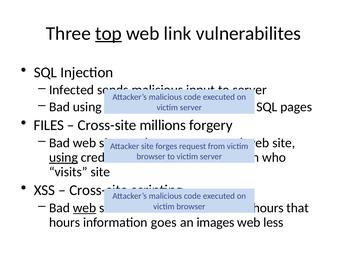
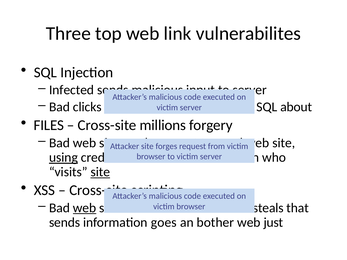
top underline: present -> none
Bad using: using -> clicks
pages: pages -> about
site at (100, 172) underline: none -> present
hours at (268, 208): hours -> steals
hours at (65, 223): hours -> sends
images: images -> bother
less: less -> just
